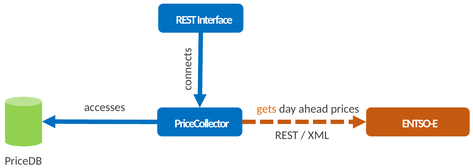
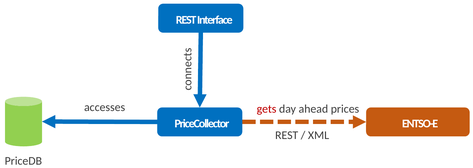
gets colour: orange -> red
